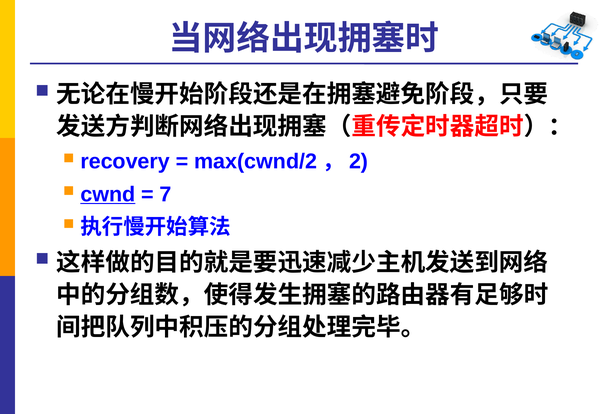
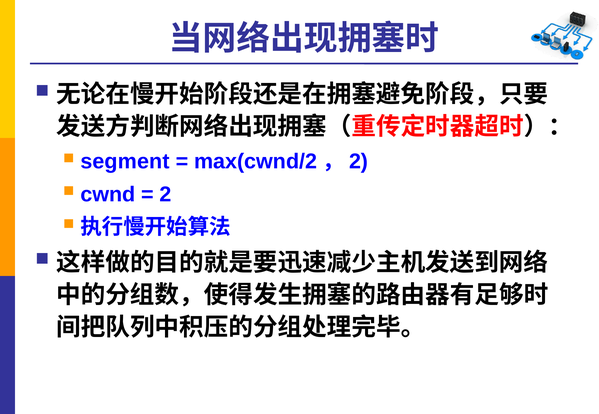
recovery: recovery -> segment
cwnd underline: present -> none
7 at (166, 195): 7 -> 2
